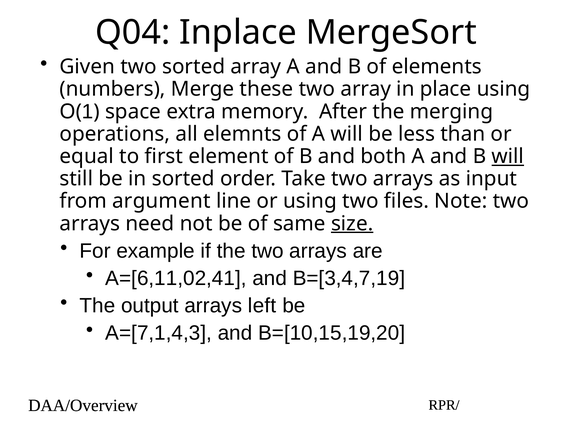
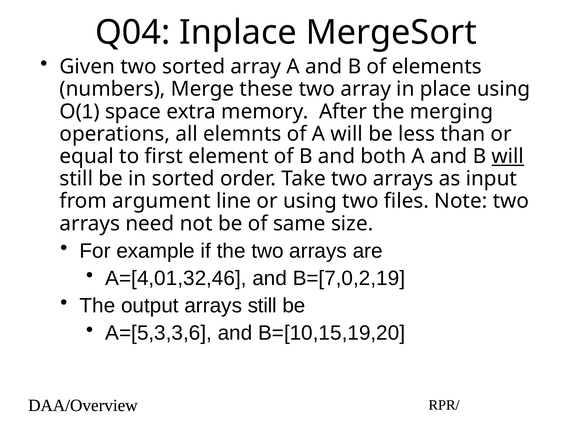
size underline: present -> none
A=[6,11,02,41: A=[6,11,02,41 -> A=[4,01,32,46
B=[3,4,7,19: B=[3,4,7,19 -> B=[7,0,2,19
arrays left: left -> still
A=[7,1,4,3: A=[7,1,4,3 -> A=[5,3,3,6
